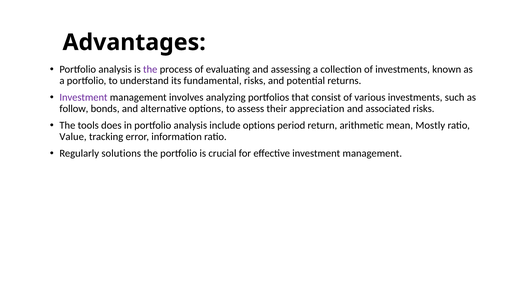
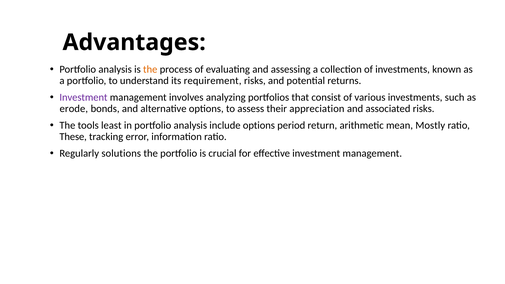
the at (150, 69) colour: purple -> orange
fundamental: fundamental -> requirement
follow: follow -> erode
does: does -> least
Value: Value -> These
